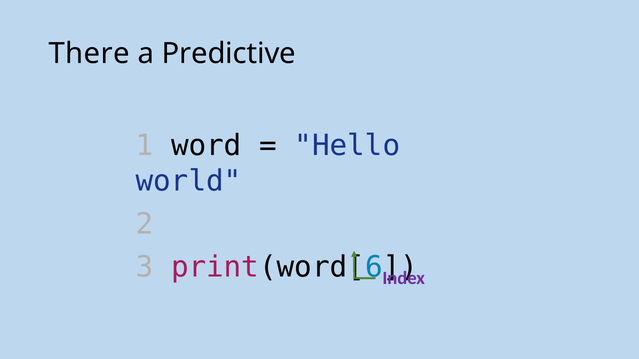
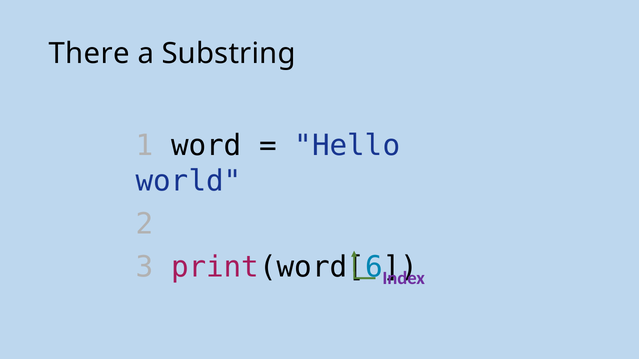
Predictive: Predictive -> Substring
